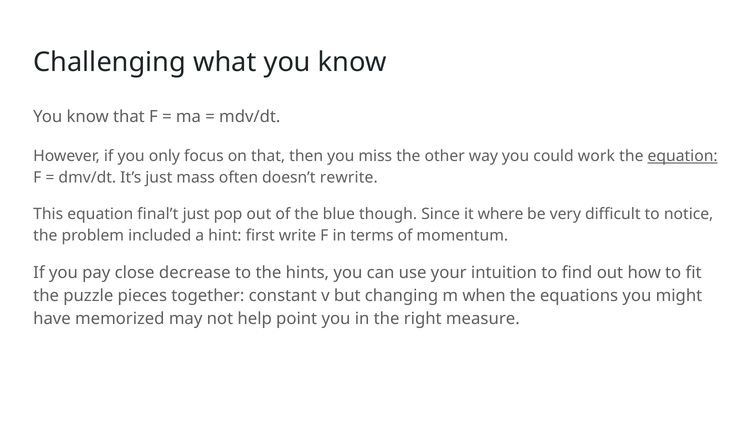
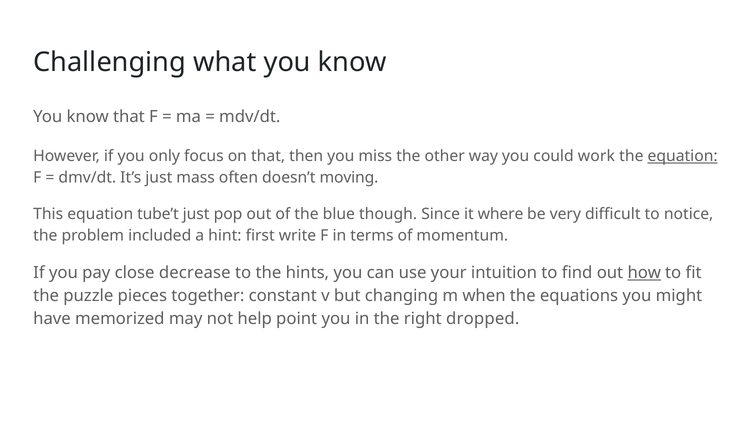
rewrite: rewrite -> moving
final’t: final’t -> tube’t
how underline: none -> present
measure: measure -> dropped
